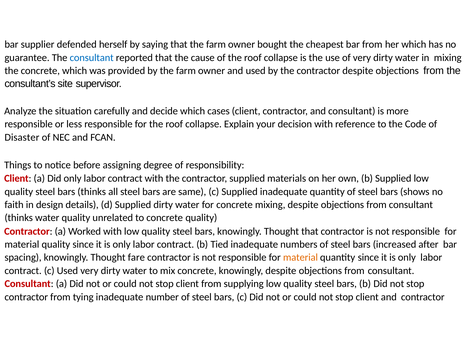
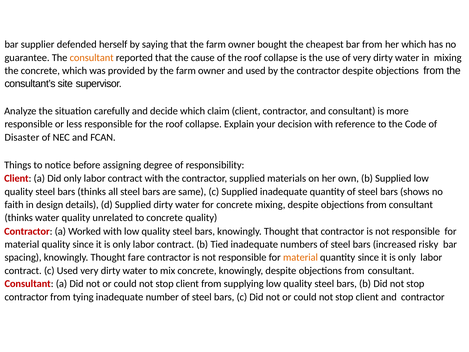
consultant at (92, 58) colour: blue -> orange
cases: cases -> claim
after: after -> risky
